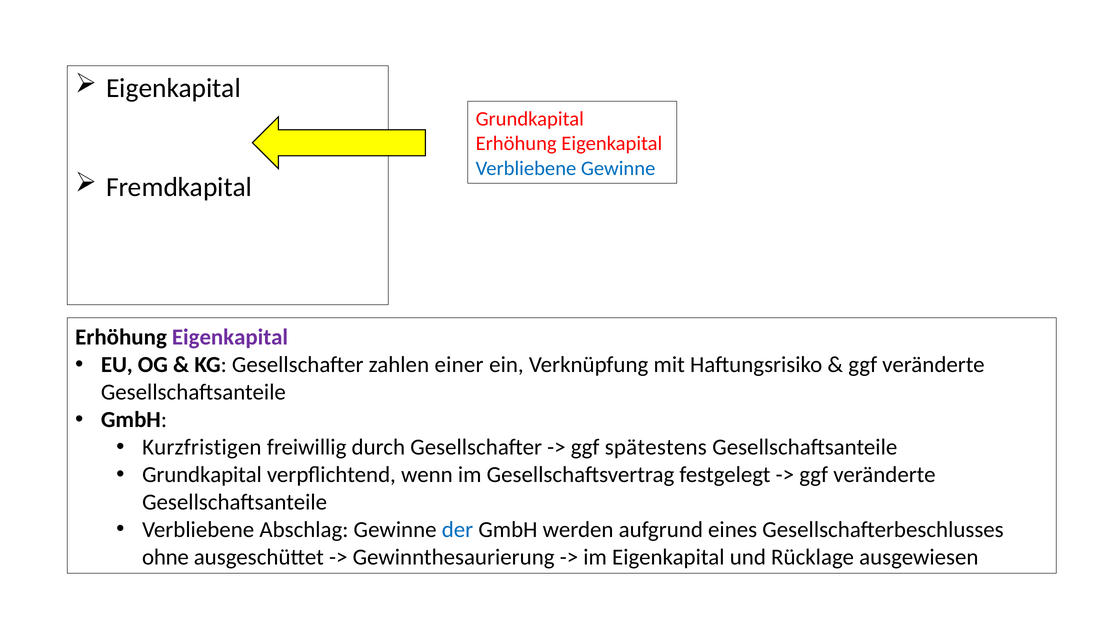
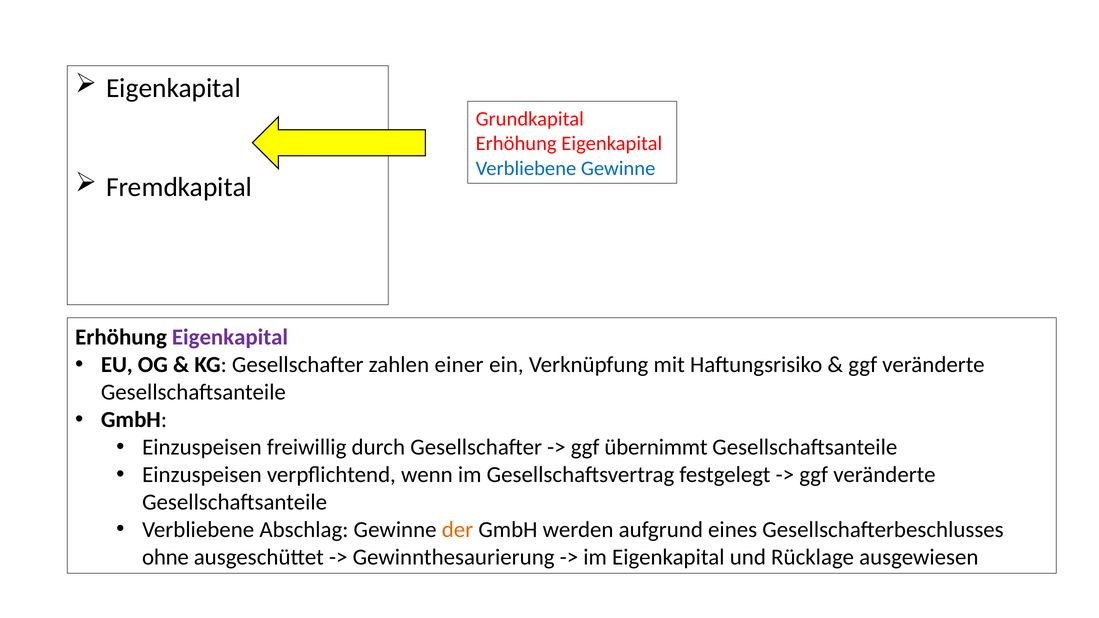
Kurzfristigen at (202, 447): Kurzfristigen -> Einzuspeisen
spätestens: spätestens -> übernimmt
Grundkapital at (202, 475): Grundkapital -> Einzuspeisen
der colour: blue -> orange
